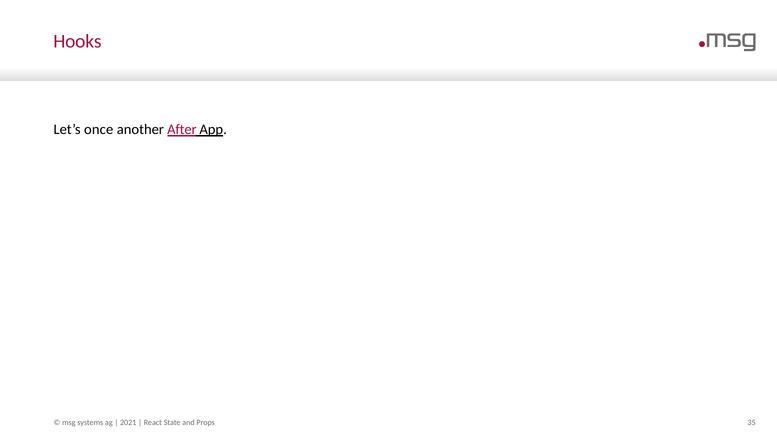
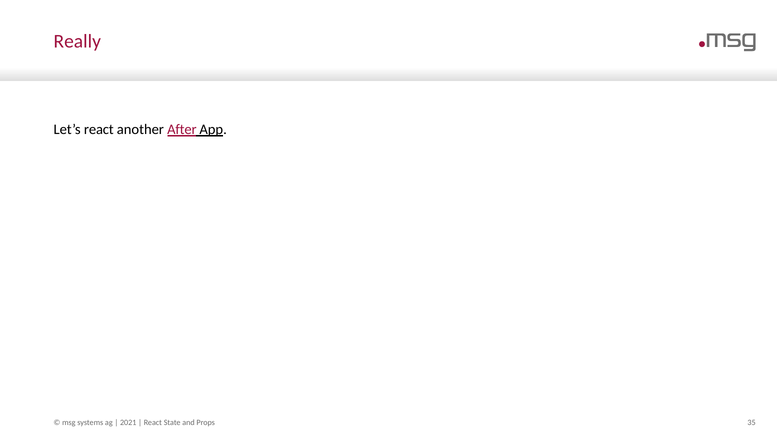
Hooks: Hooks -> Really
Let’s once: once -> react
